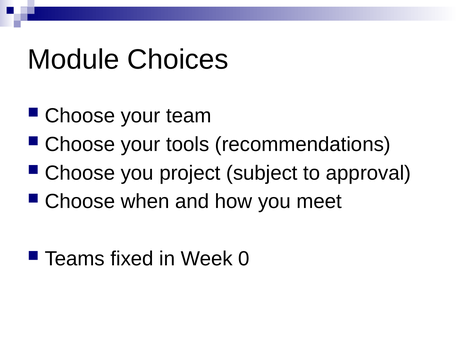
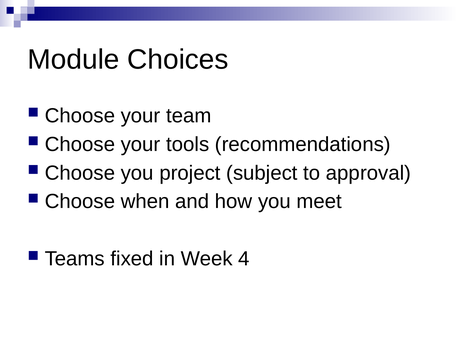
0: 0 -> 4
